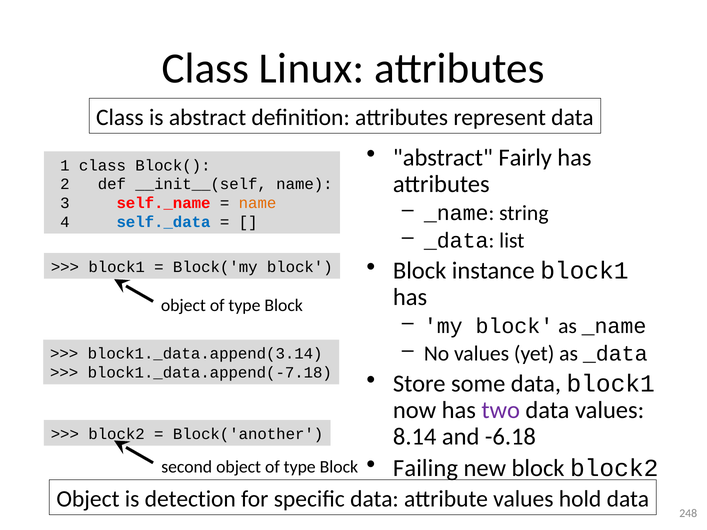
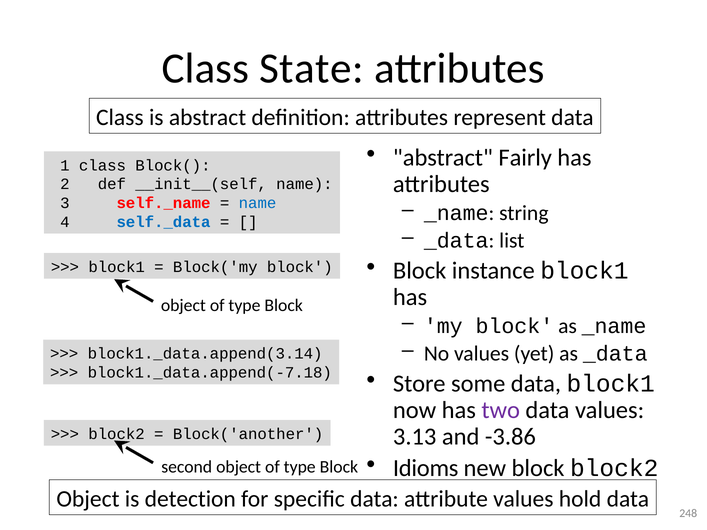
Linux: Linux -> State
name at (258, 203) colour: orange -> blue
8.14: 8.14 -> 3.13
-6.18: -6.18 -> -3.86
Failing: Failing -> Idioms
